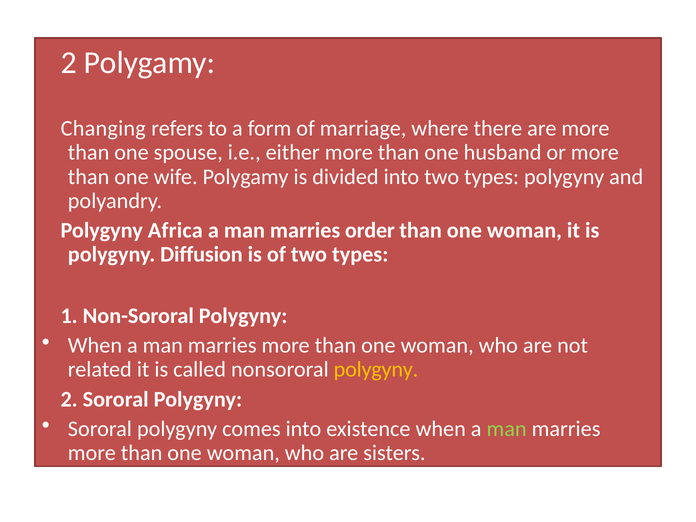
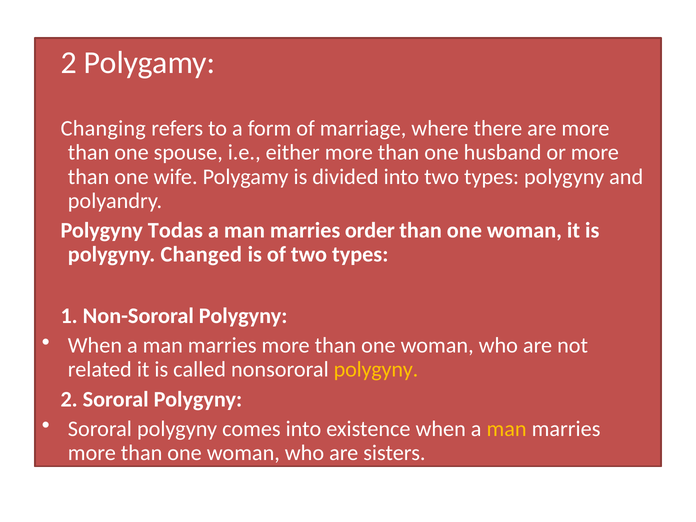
Africa: Africa -> Todas
Diffusion: Diffusion -> Changed
man at (507, 429) colour: light green -> yellow
